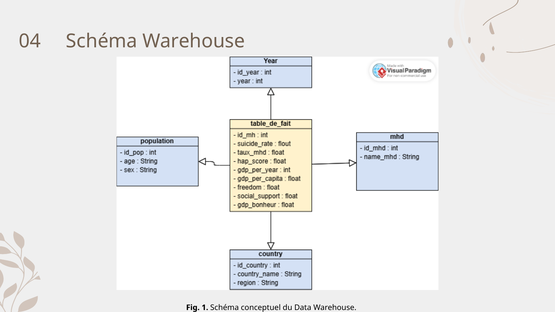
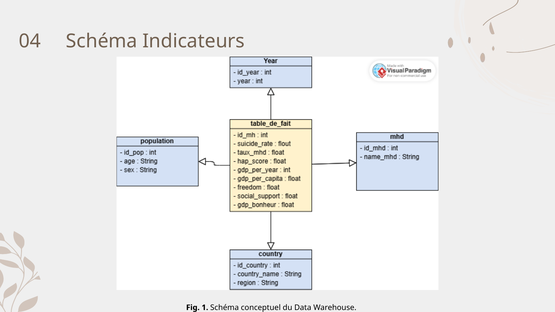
Schéma Warehouse: Warehouse -> Indicateurs
